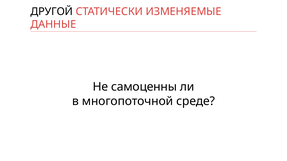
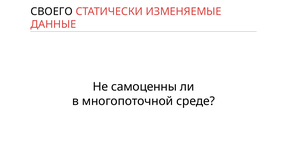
ДРУГОЙ: ДРУГОЙ -> СВОЕГО
